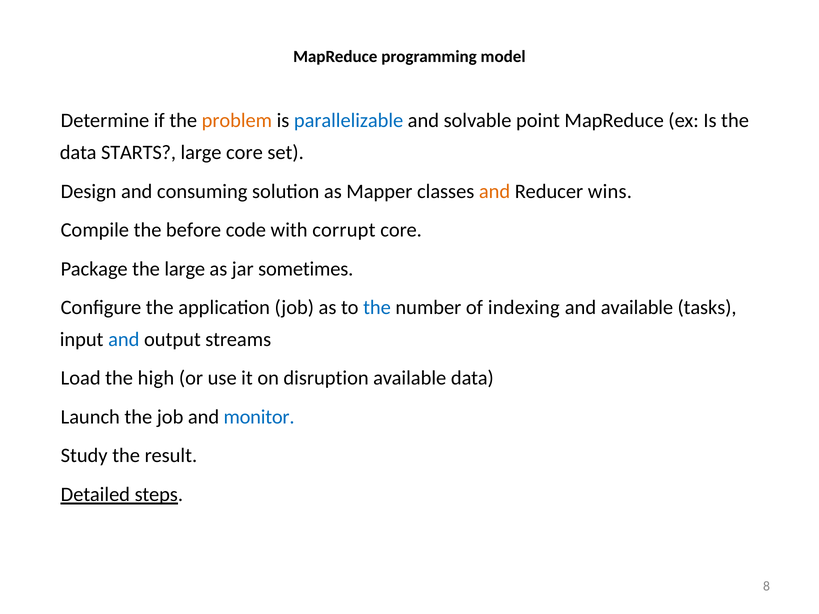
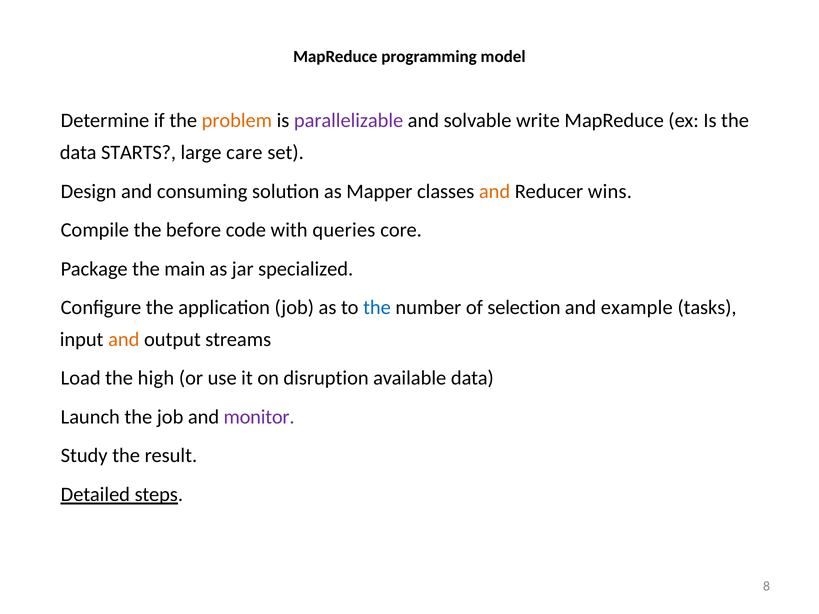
parallelizable colour: blue -> purple
point: point -> write
large core: core -> care
corrupt: corrupt -> queries
the large: large -> main
sometimes: sometimes -> specialized
indexing: indexing -> selection
and available: available -> example
and at (124, 340) colour: blue -> orange
monitor colour: blue -> purple
